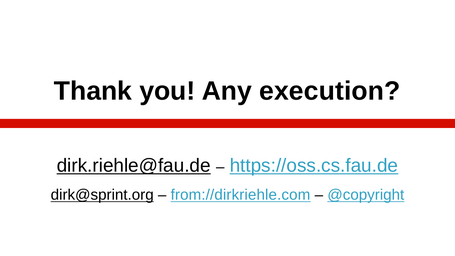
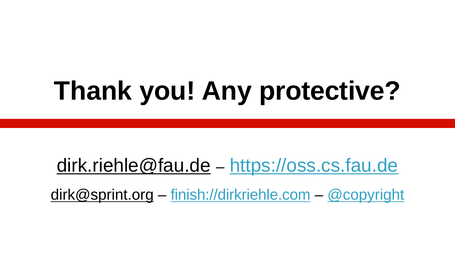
execution: execution -> protective
from://dirkriehle.com: from://dirkriehle.com -> finish://dirkriehle.com
